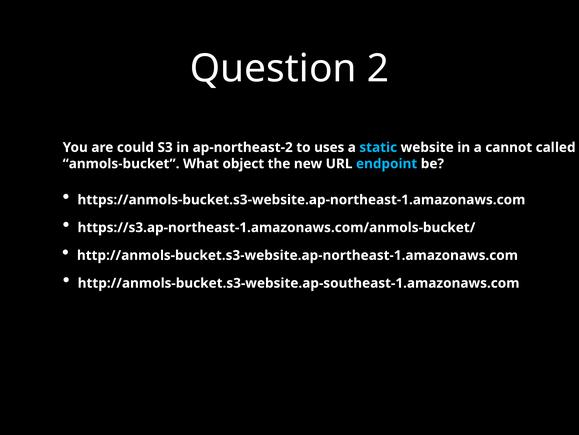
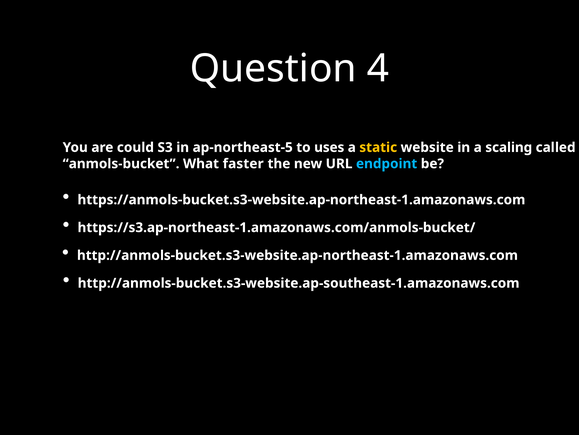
2: 2 -> 4
ap-northeast-2: ap-northeast-2 -> ap-northeast-5
static colour: light blue -> yellow
cannot: cannot -> scaling
object: object -> faster
